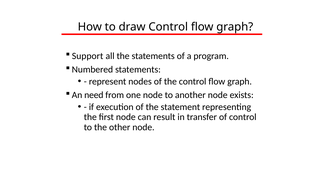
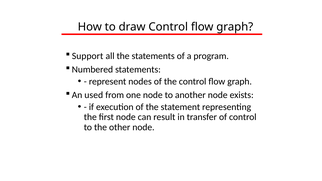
need: need -> used
